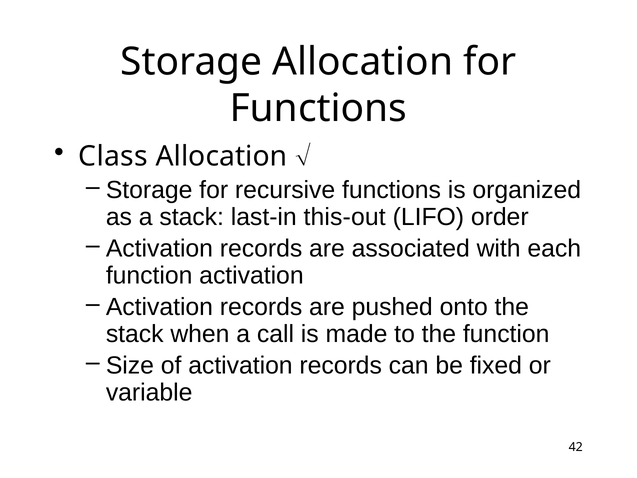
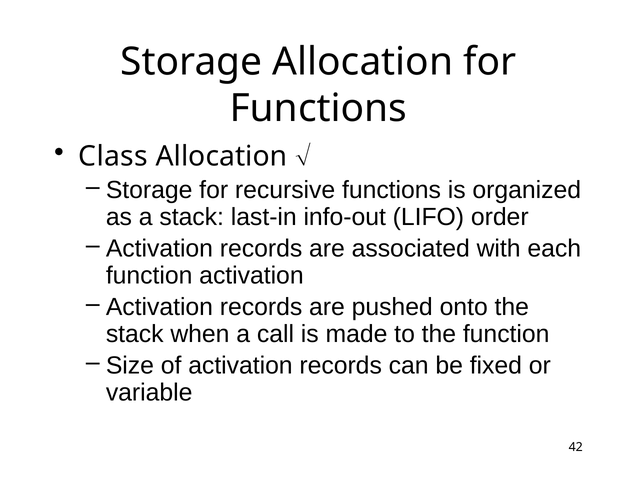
this-out: this-out -> info-out
